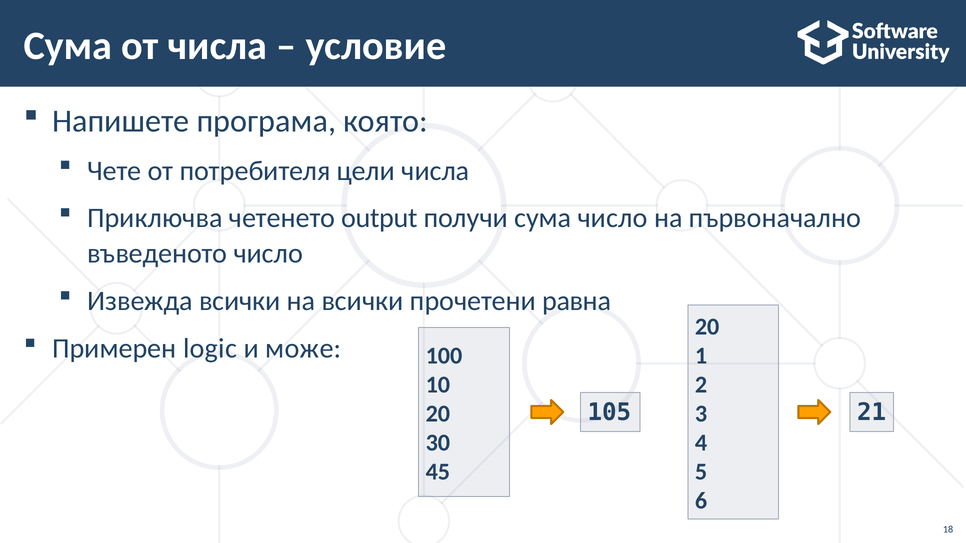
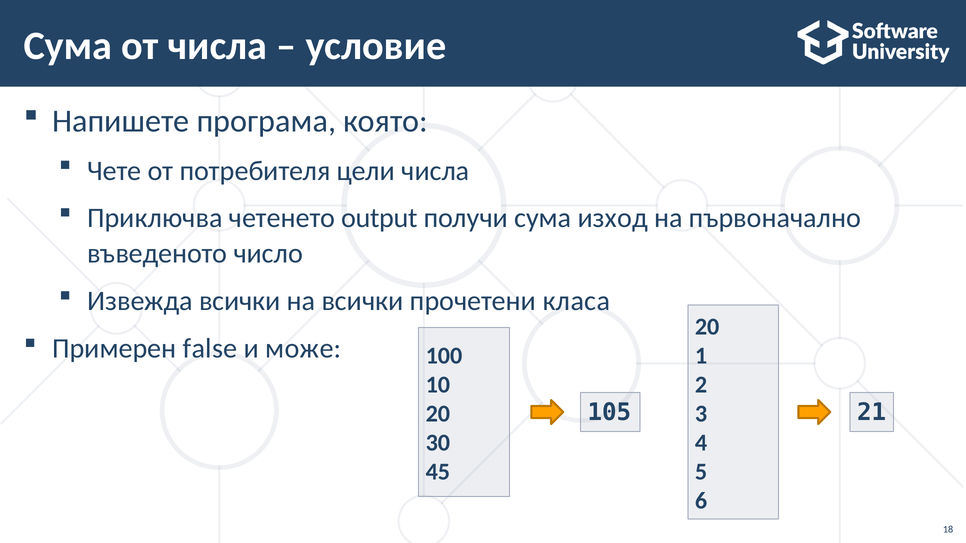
сума число: число -> изход
равна: равна -> класа
logic: logic -> false
